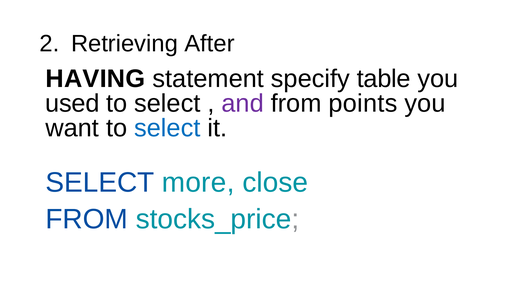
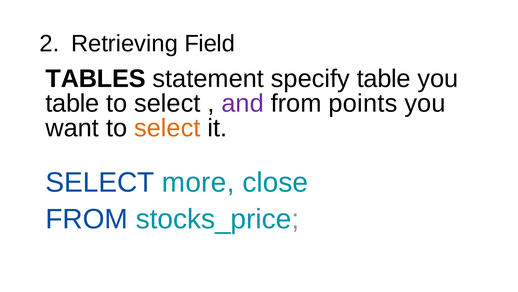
After: After -> Field
HAVING: HAVING -> TABLES
used at (72, 103): used -> table
select at (167, 128) colour: blue -> orange
